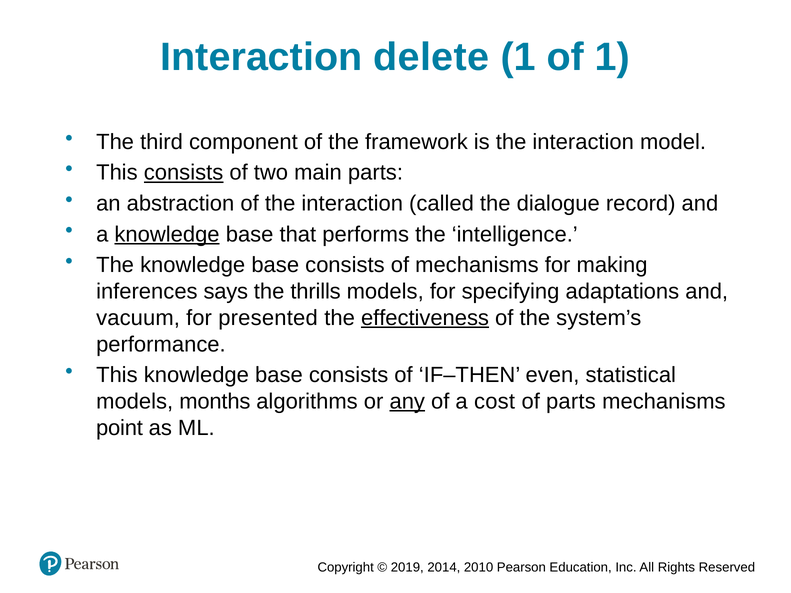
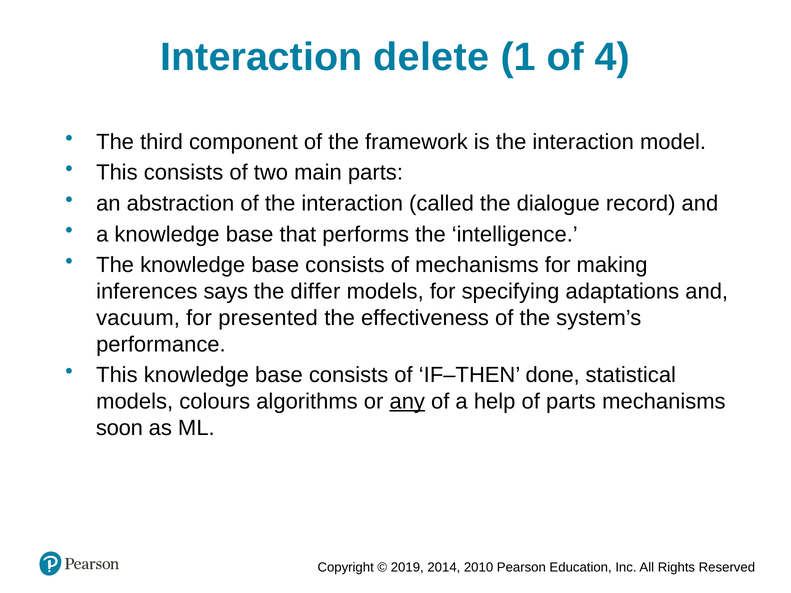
of 1: 1 -> 4
consists at (184, 173) underline: present -> none
knowledge at (167, 234) underline: present -> none
thrills: thrills -> differ
effectiveness underline: present -> none
even: even -> done
months: months -> colours
cost: cost -> help
point: point -> soon
